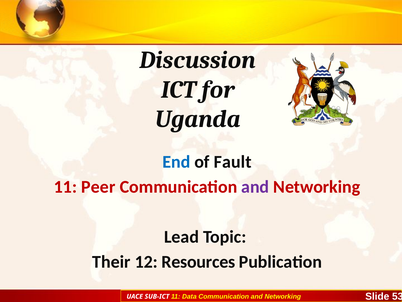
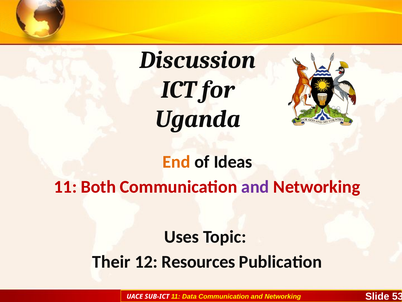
End colour: blue -> orange
Fault: Fault -> Ideas
Peer: Peer -> Both
Lead: Lead -> Uses
